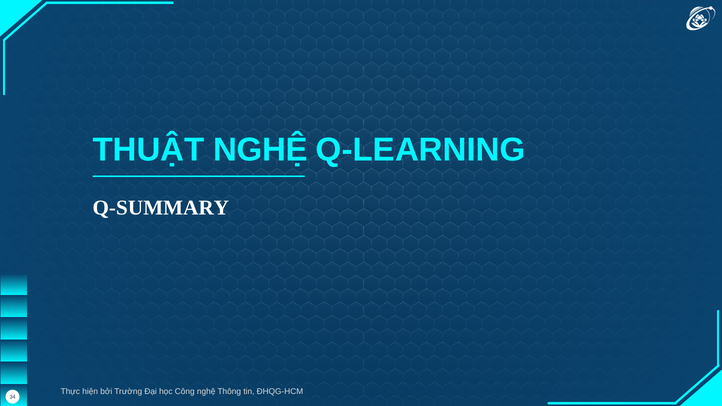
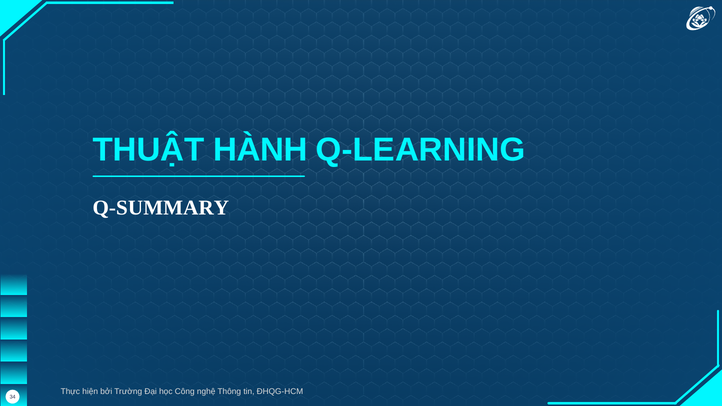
THUẬT NGHỆ: NGHỆ -> HÀNH
